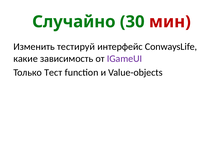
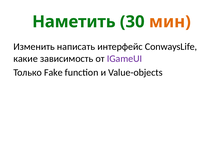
Случайно: Случайно -> Наметить
мин colour: red -> orange
тестируй: тестируй -> написать
Тест: Тест -> Fake
